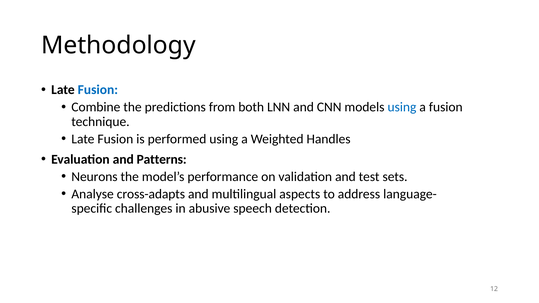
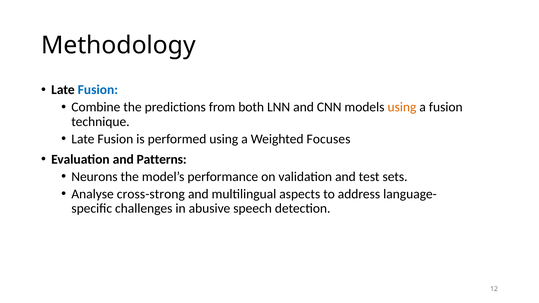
using at (402, 107) colour: blue -> orange
Handles: Handles -> Focuses
cross-adapts: cross-adapts -> cross-strong
